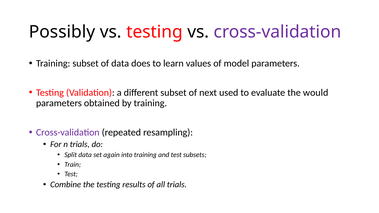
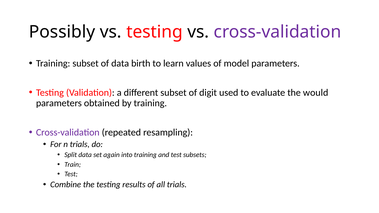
does: does -> birth
next: next -> digit
